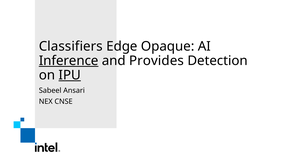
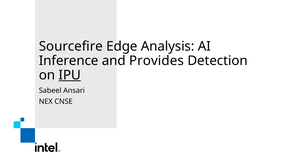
Classifiers: Classifiers -> Sourcefire
Opaque: Opaque -> Analysis
Inference underline: present -> none
